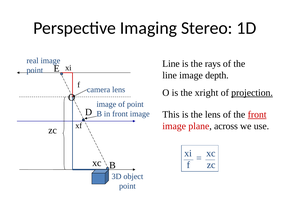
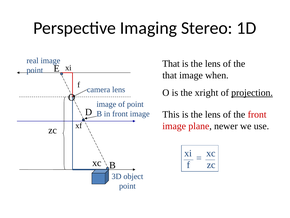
Line at (171, 63): Line -> That
rays at (213, 63): rays -> lens
line at (170, 75): line -> that
depth: depth -> when
front at (257, 114) underline: present -> none
across: across -> newer
